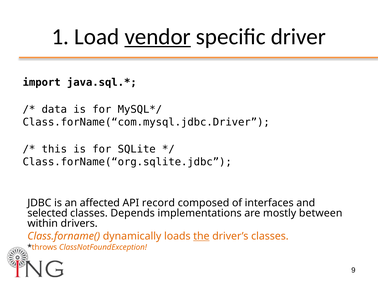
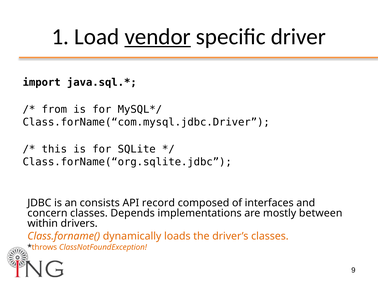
data: data -> from
affected: affected -> consists
selected: selected -> concern
the underline: present -> none
